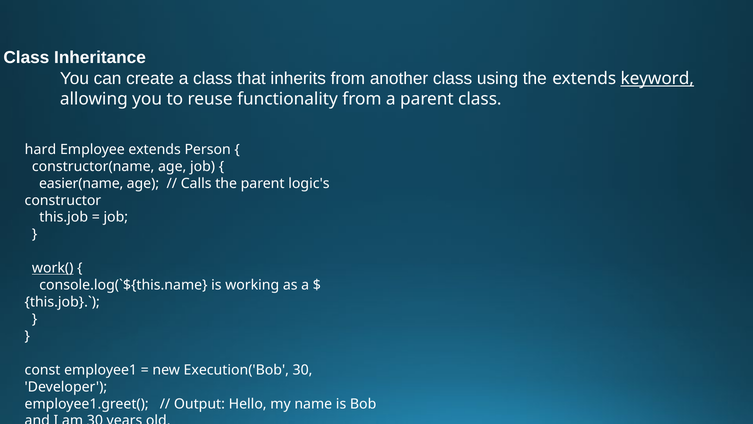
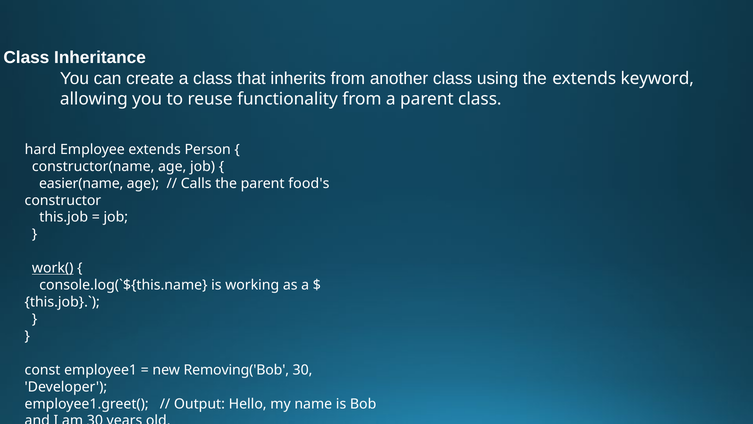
keyword underline: present -> none
logic's: logic's -> food's
Execution('Bob: Execution('Bob -> Removing('Bob
